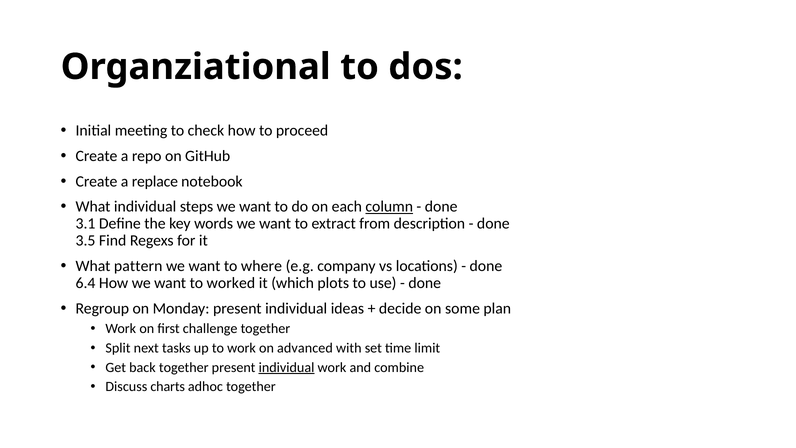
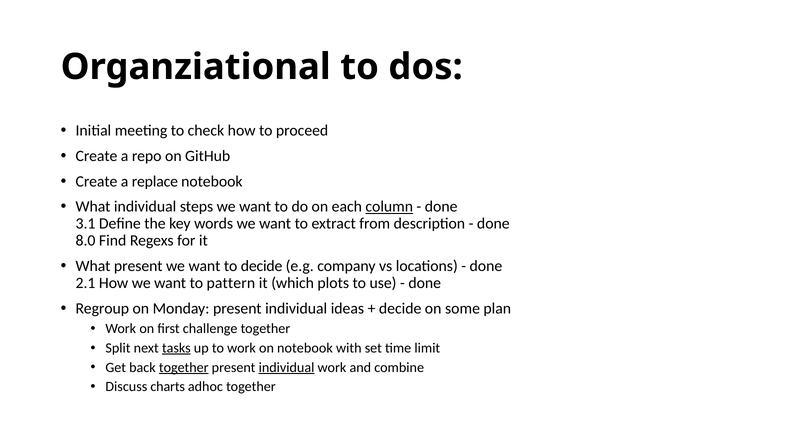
3.5: 3.5 -> 8.0
What pattern: pattern -> present
to where: where -> decide
6.4: 6.4 -> 2.1
worked: worked -> pattern
tasks underline: none -> present
on advanced: advanced -> notebook
together at (184, 367) underline: none -> present
